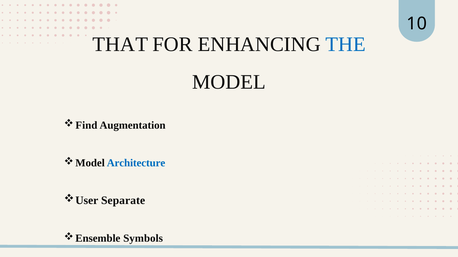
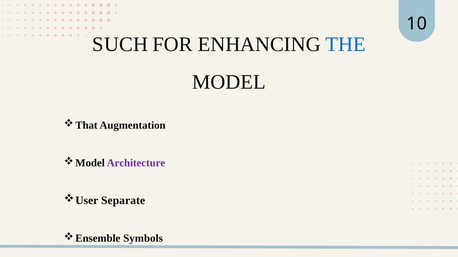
THAT: THAT -> SUCH
Find: Find -> That
Architecture colour: blue -> purple
